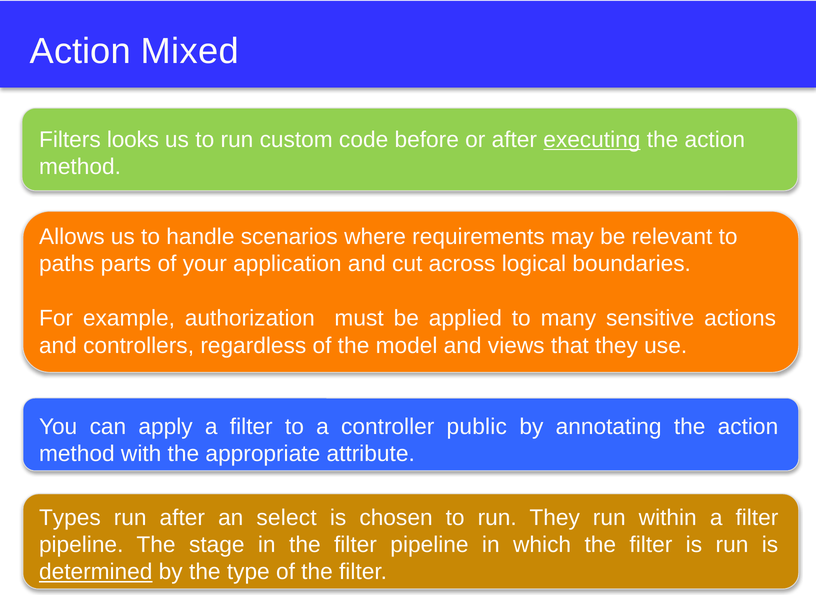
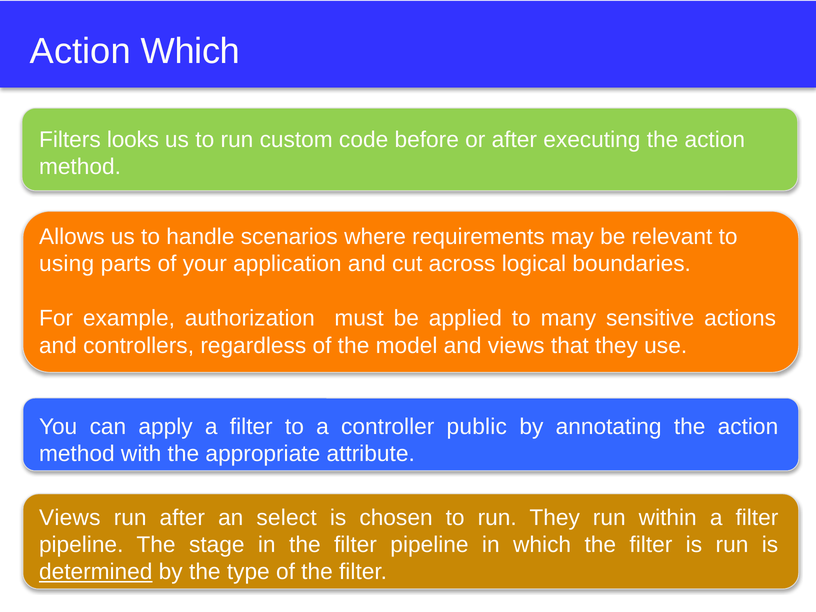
Action Mixed: Mixed -> Which
executing underline: present -> none
paths: paths -> using
Types at (70, 518): Types -> Views
